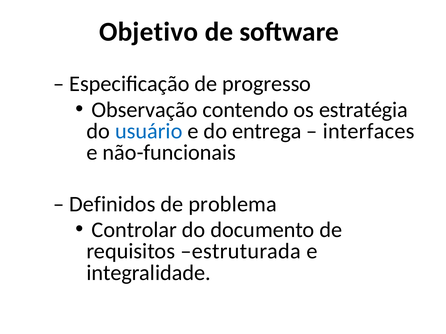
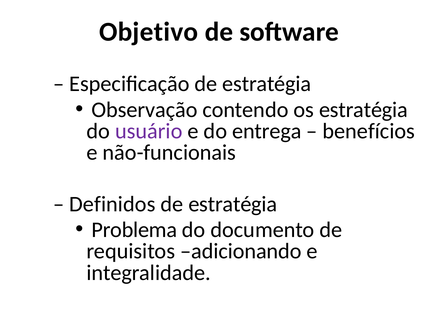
Especificação de progresso: progresso -> estratégia
usuário colour: blue -> purple
interfaces: interfaces -> benefícios
problema at (233, 204): problema -> estratégia
Controlar: Controlar -> Problema
estruturada: estruturada -> adicionando
